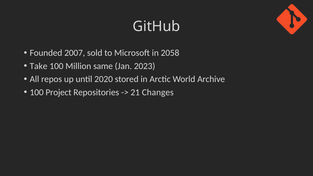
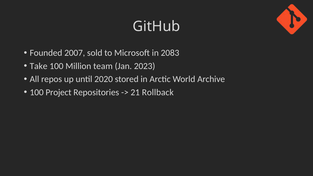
2058: 2058 -> 2083
same: same -> team
Changes: Changes -> Rollback
